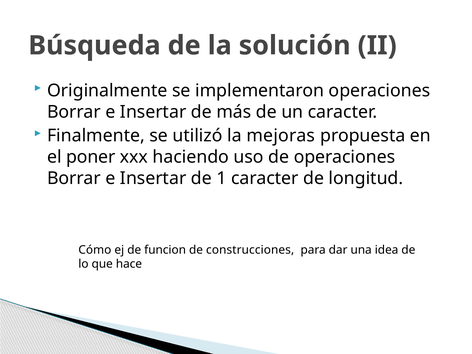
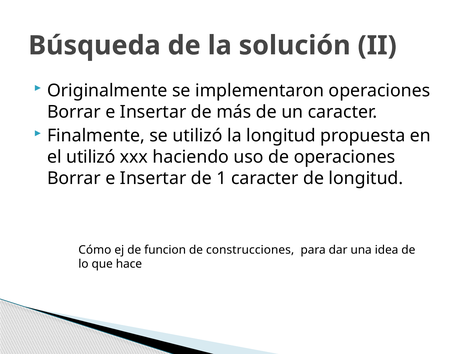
la mejoras: mejoras -> longitud
el poner: poner -> utilizó
